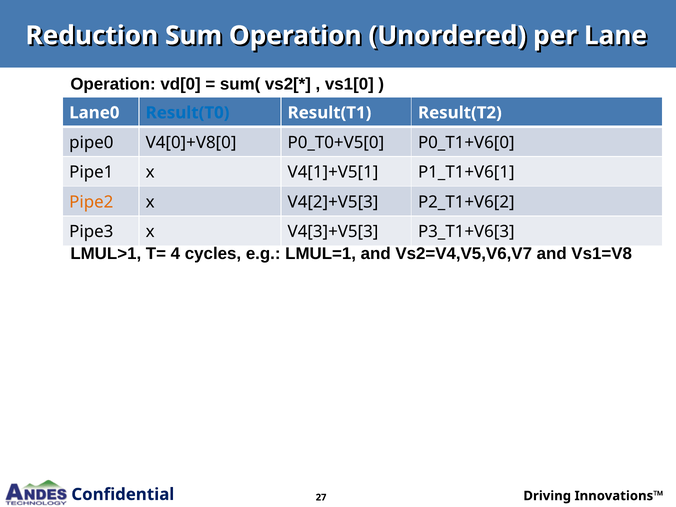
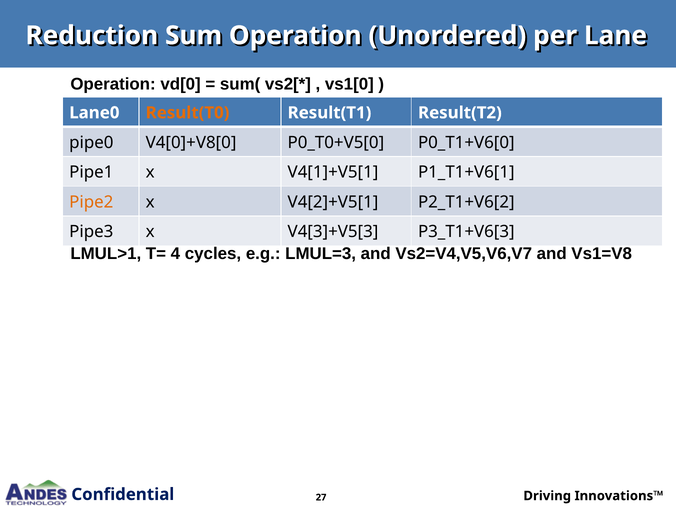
Result(T0 colour: blue -> orange
V4[2]+V5[3: V4[2]+V5[3 -> V4[2]+V5[1
LMUL=1: LMUL=1 -> LMUL=3
